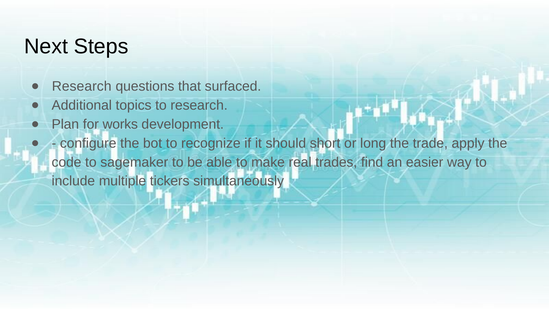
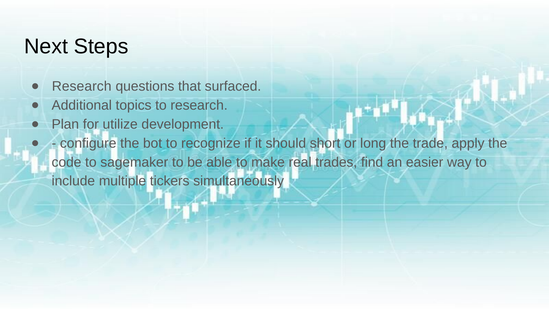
works: works -> utilize
